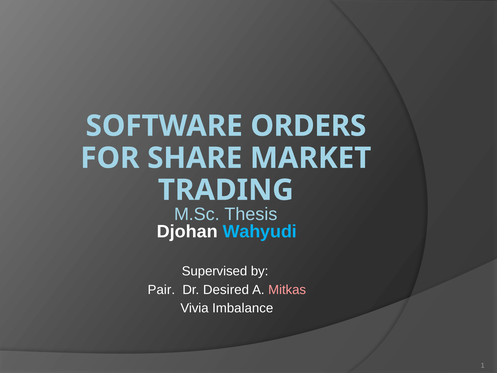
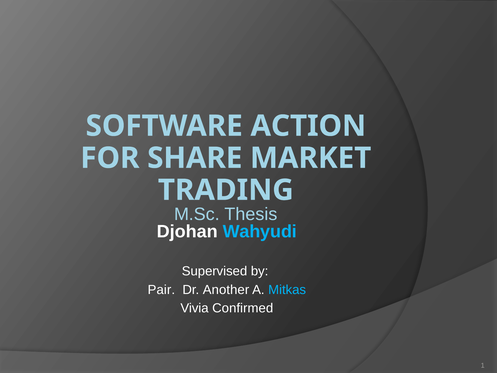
ORDERS: ORDERS -> ACTION
Desired: Desired -> Another
Mitkas colour: pink -> light blue
Imbalance: Imbalance -> Confirmed
